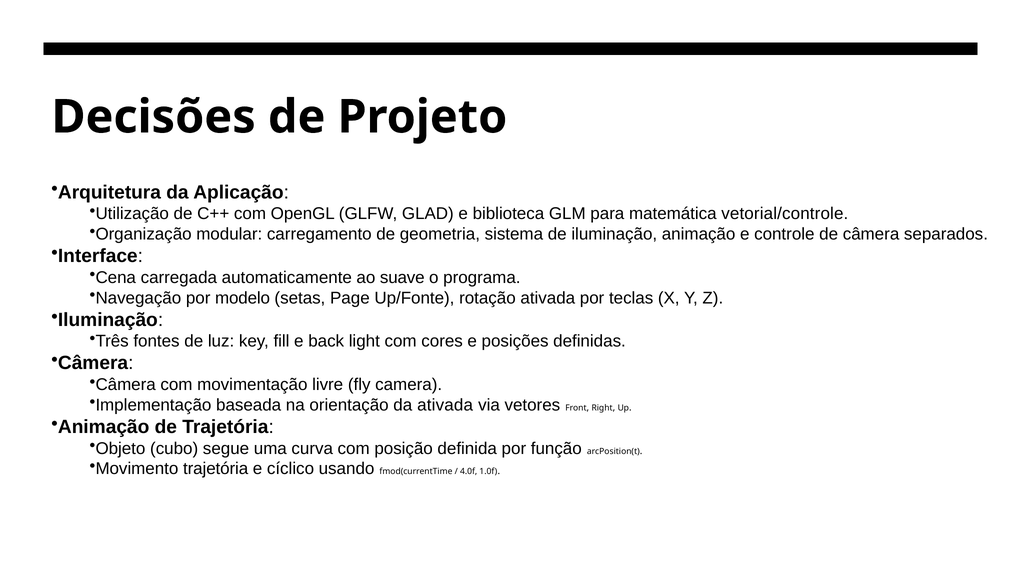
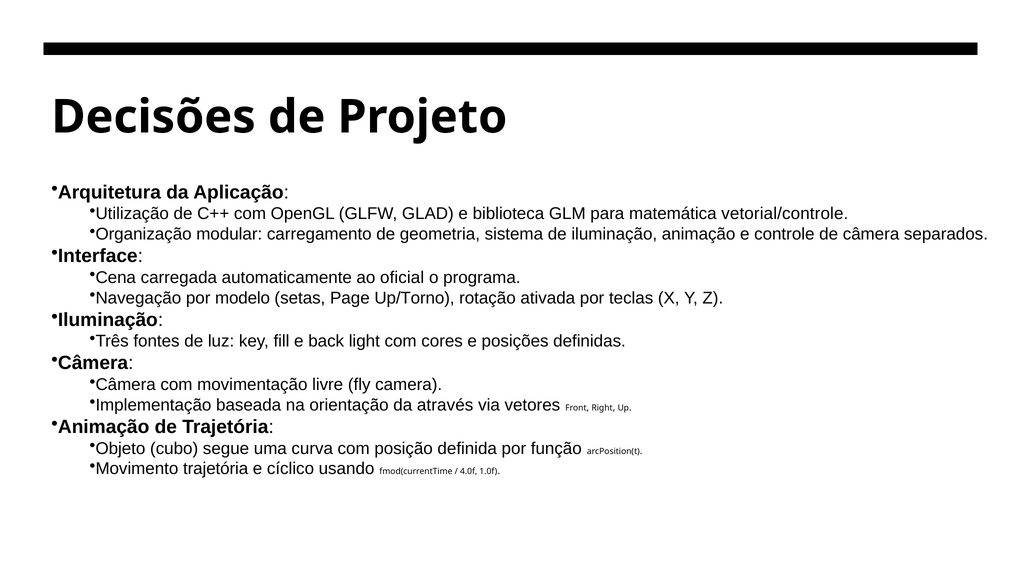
suave: suave -> oficial
Up/Fonte: Up/Fonte -> Up/Torno
da ativada: ativada -> através
